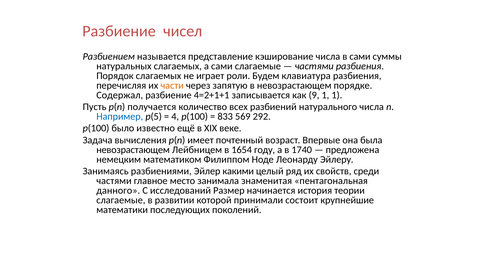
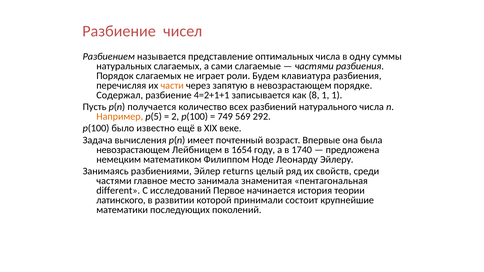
кэширование: кэширование -> оптимальных
в сами: сами -> одну
9: 9 -> 8
Например colour: blue -> orange
4: 4 -> 2
833: 833 -> 749
какими: какими -> returns
данного: данного -> different
Размер: Размер -> Первое
слагаемые at (121, 200): слагаемые -> латинского
